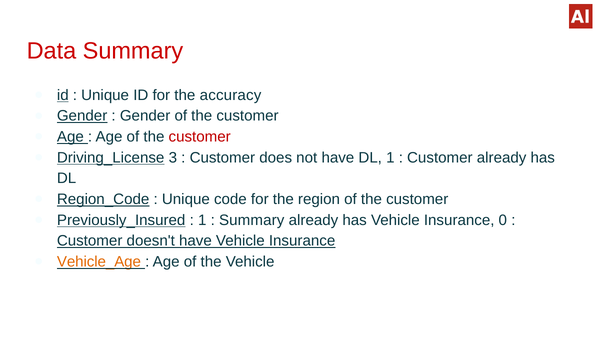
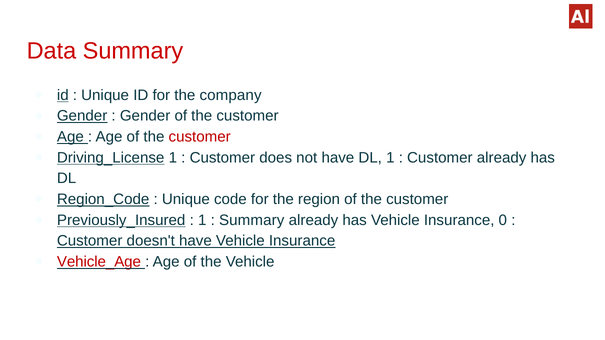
accuracy: accuracy -> company
Driving_License 3: 3 -> 1
Vehicle_Age colour: orange -> red
